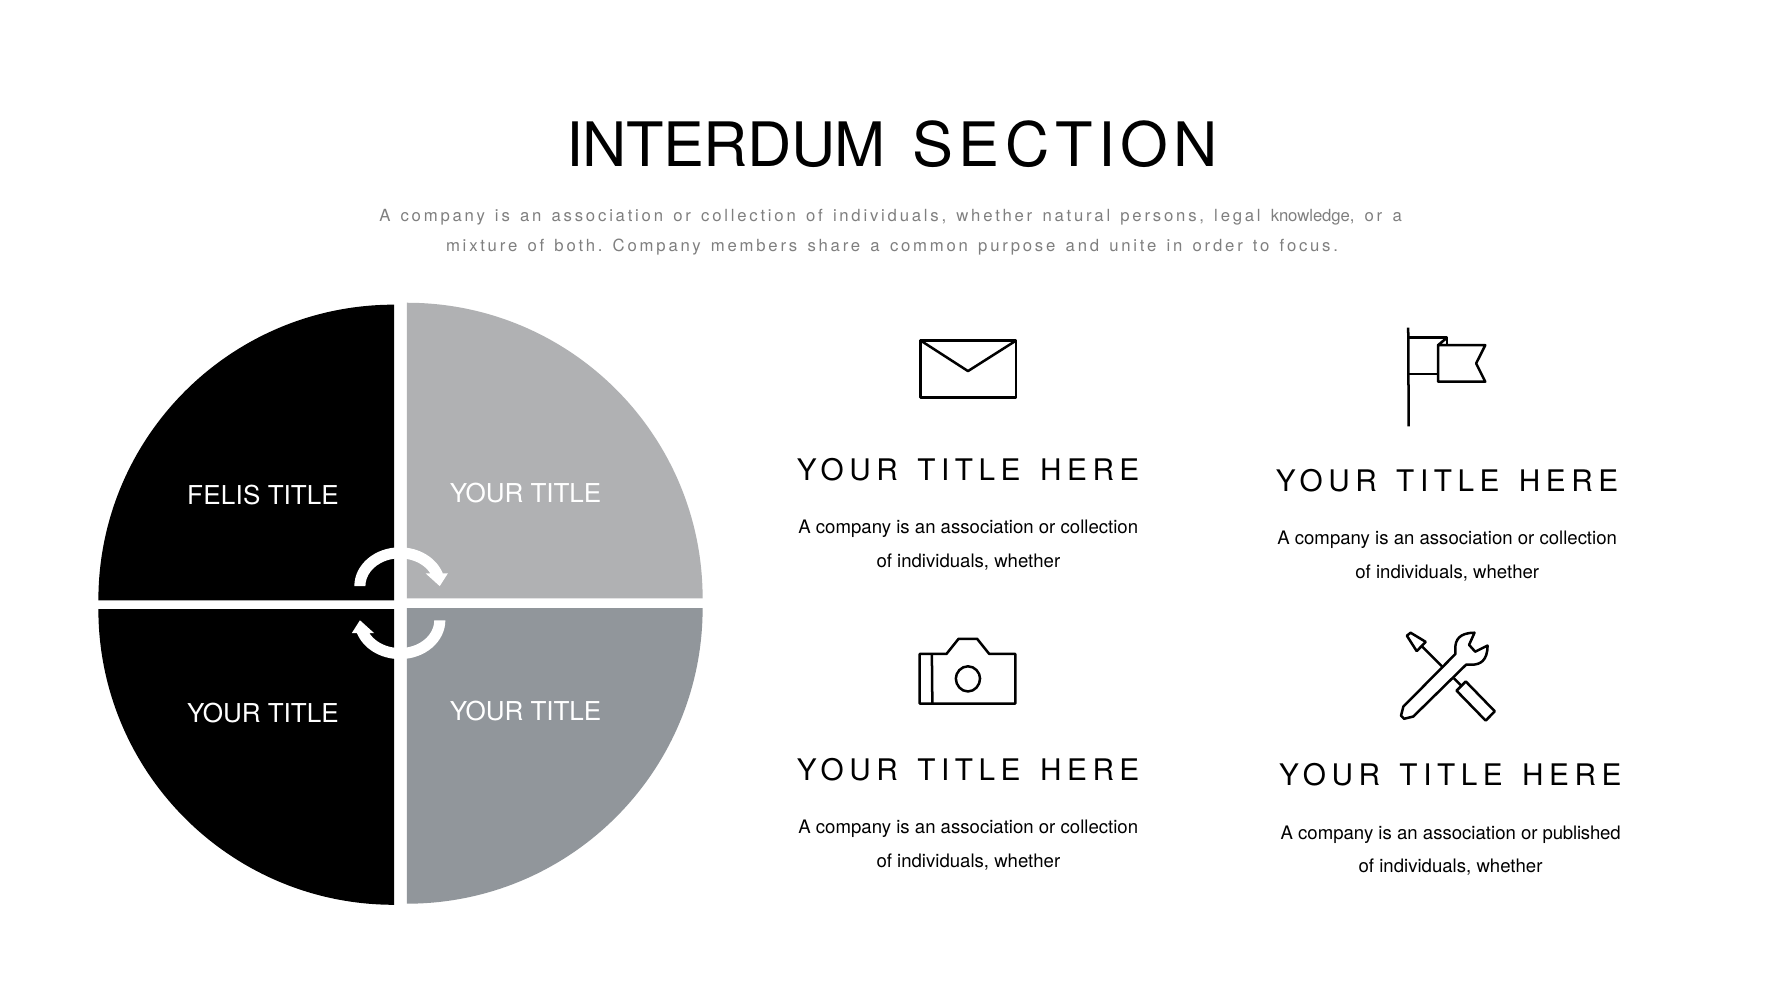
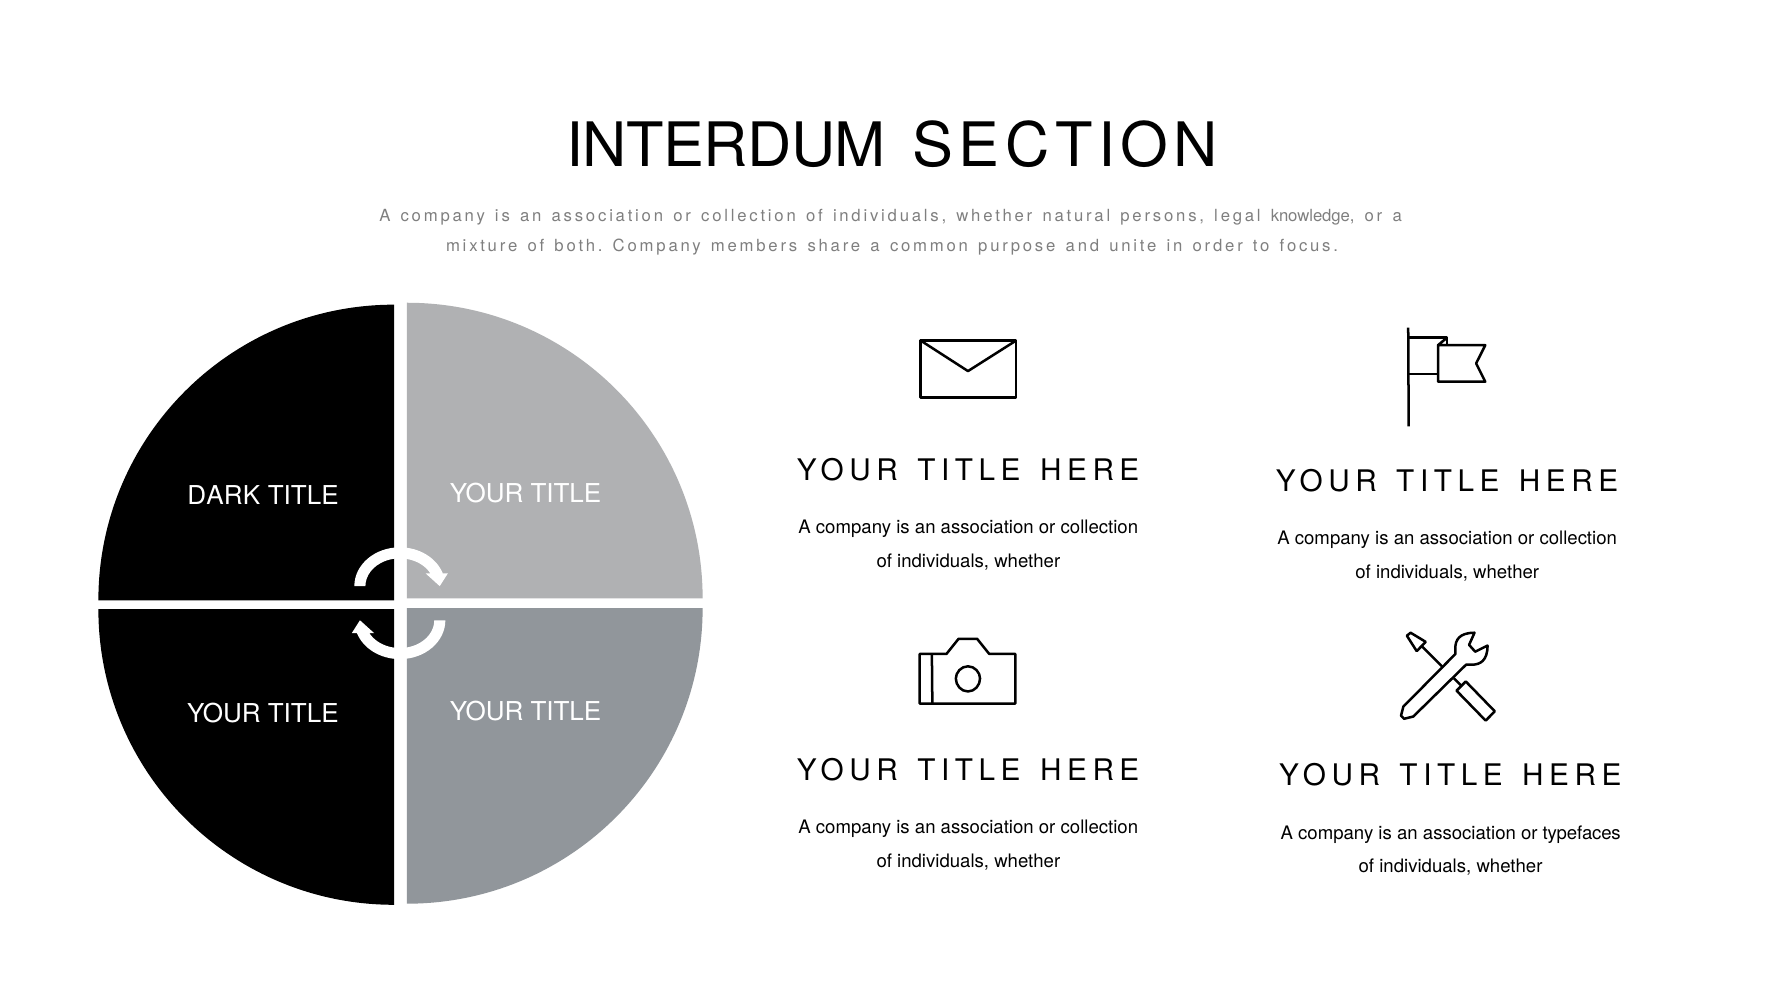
FELIS: FELIS -> DARK
published: published -> typefaces
